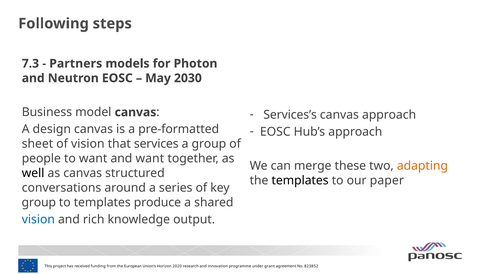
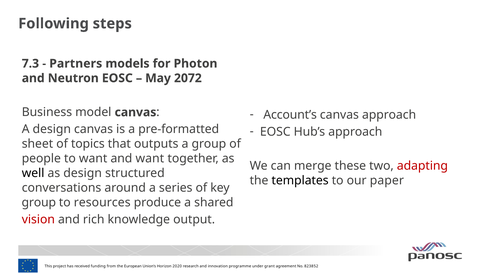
2030: 2030 -> 2072
Services’s: Services’s -> Account’s
of vision: vision -> topics
services: services -> outputs
adapting colour: orange -> red
as canvas: canvas -> design
to templates: templates -> resources
vision at (38, 219) colour: blue -> red
